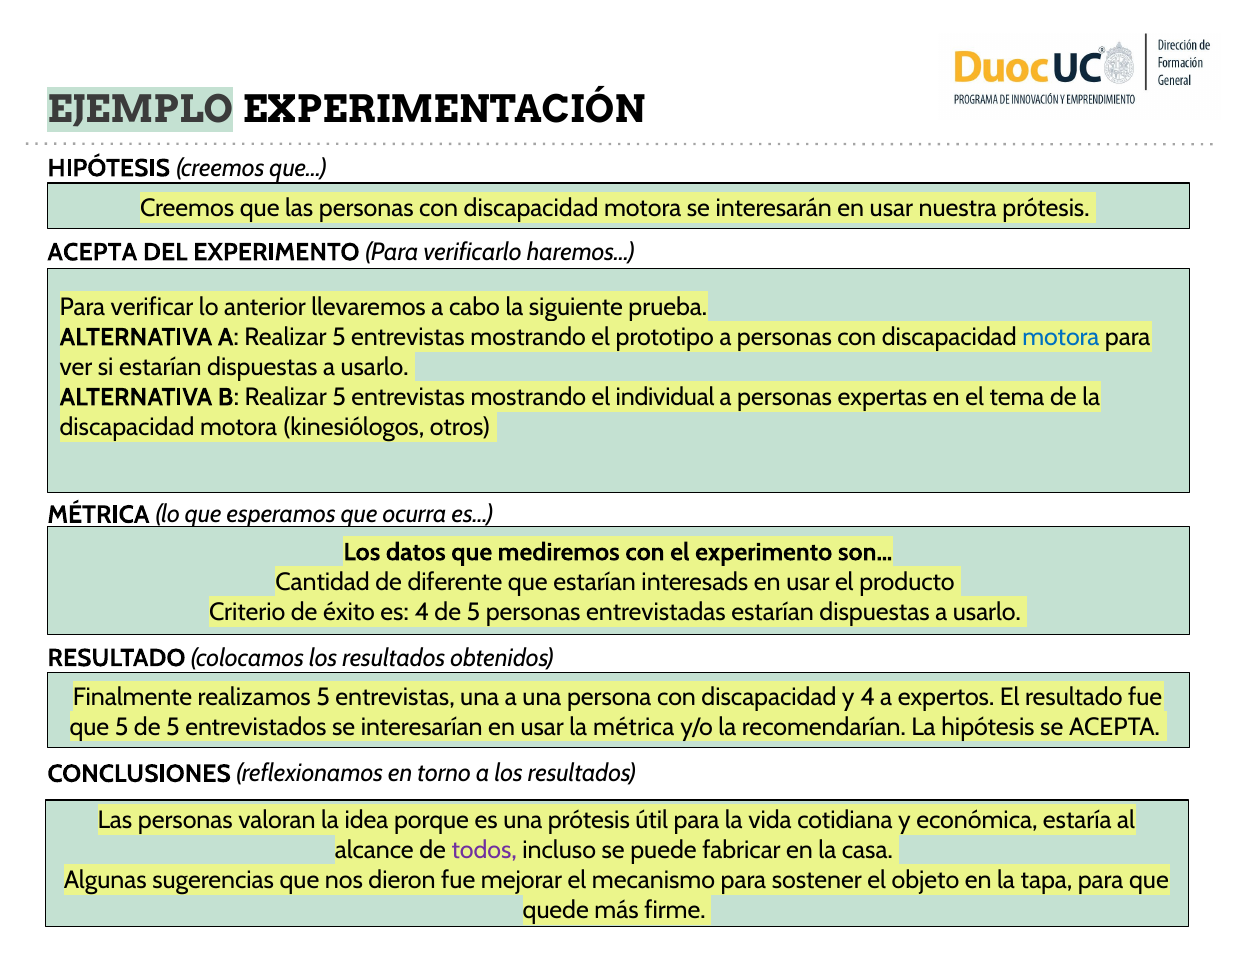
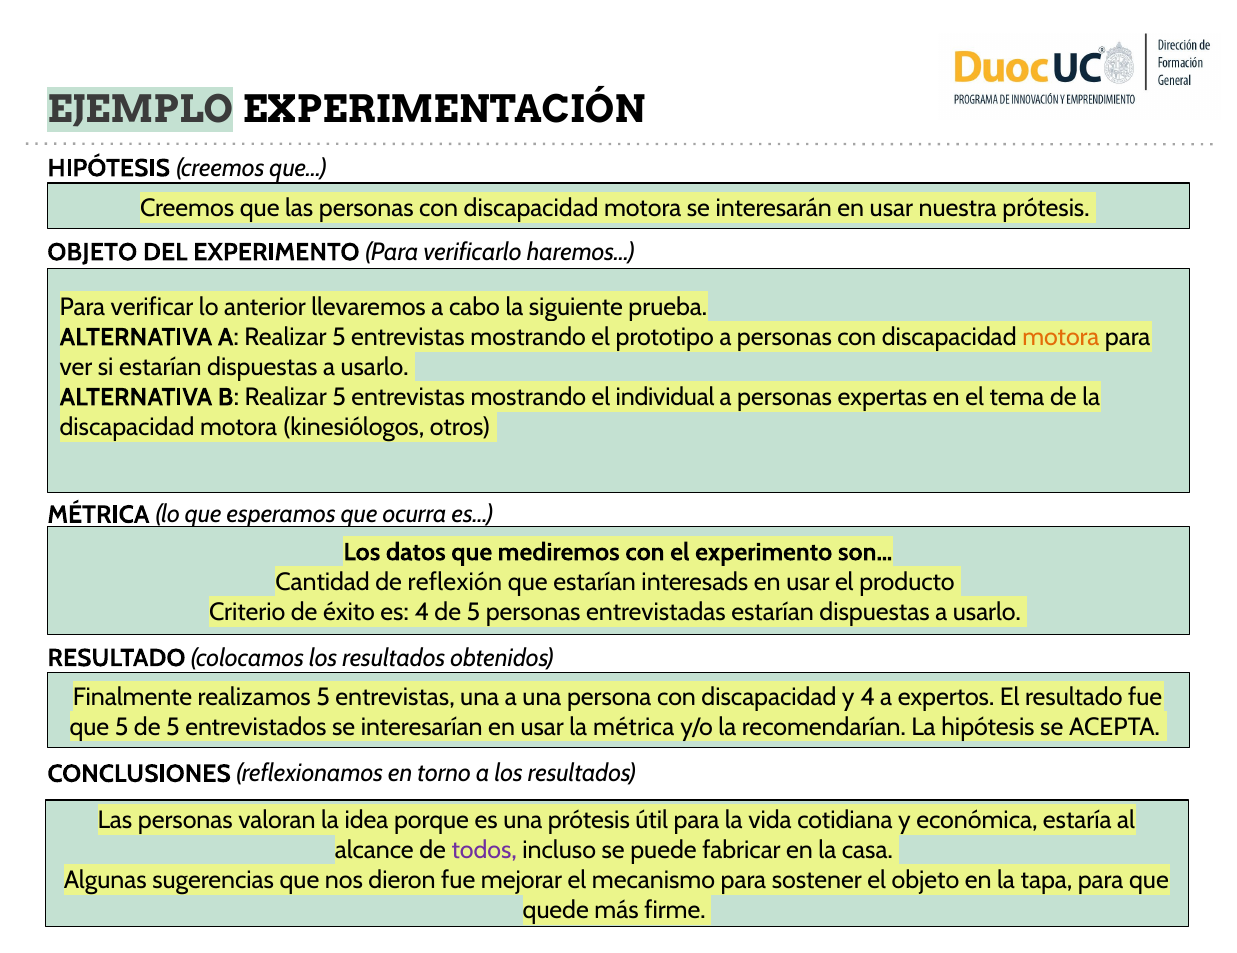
ACEPTA at (92, 252): ACEPTA -> OBJETO
motora at (1061, 337) colour: blue -> orange
diferente: diferente -> reflexión
